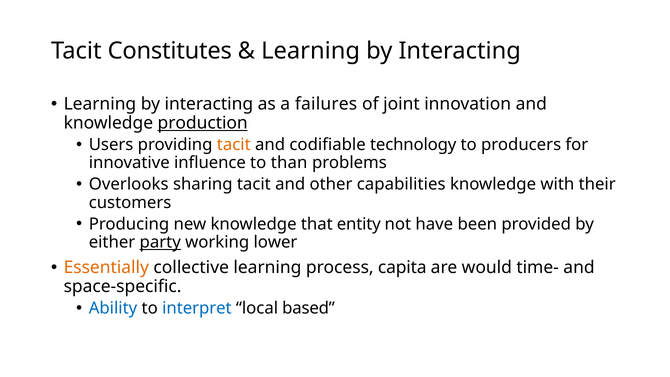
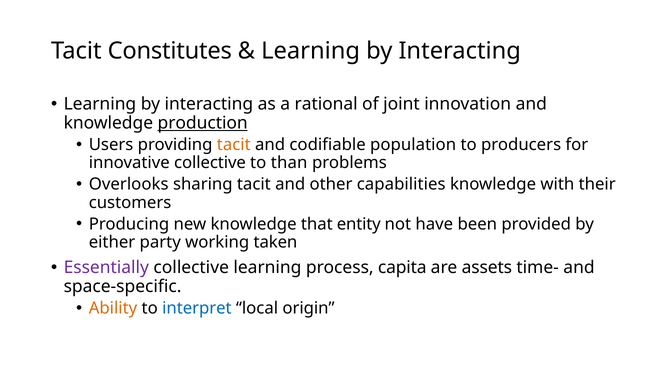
failures: failures -> rational
technology: technology -> population
innovative influence: influence -> collective
party underline: present -> none
lower: lower -> taken
Essentially colour: orange -> purple
would: would -> assets
Ability colour: blue -> orange
based: based -> origin
